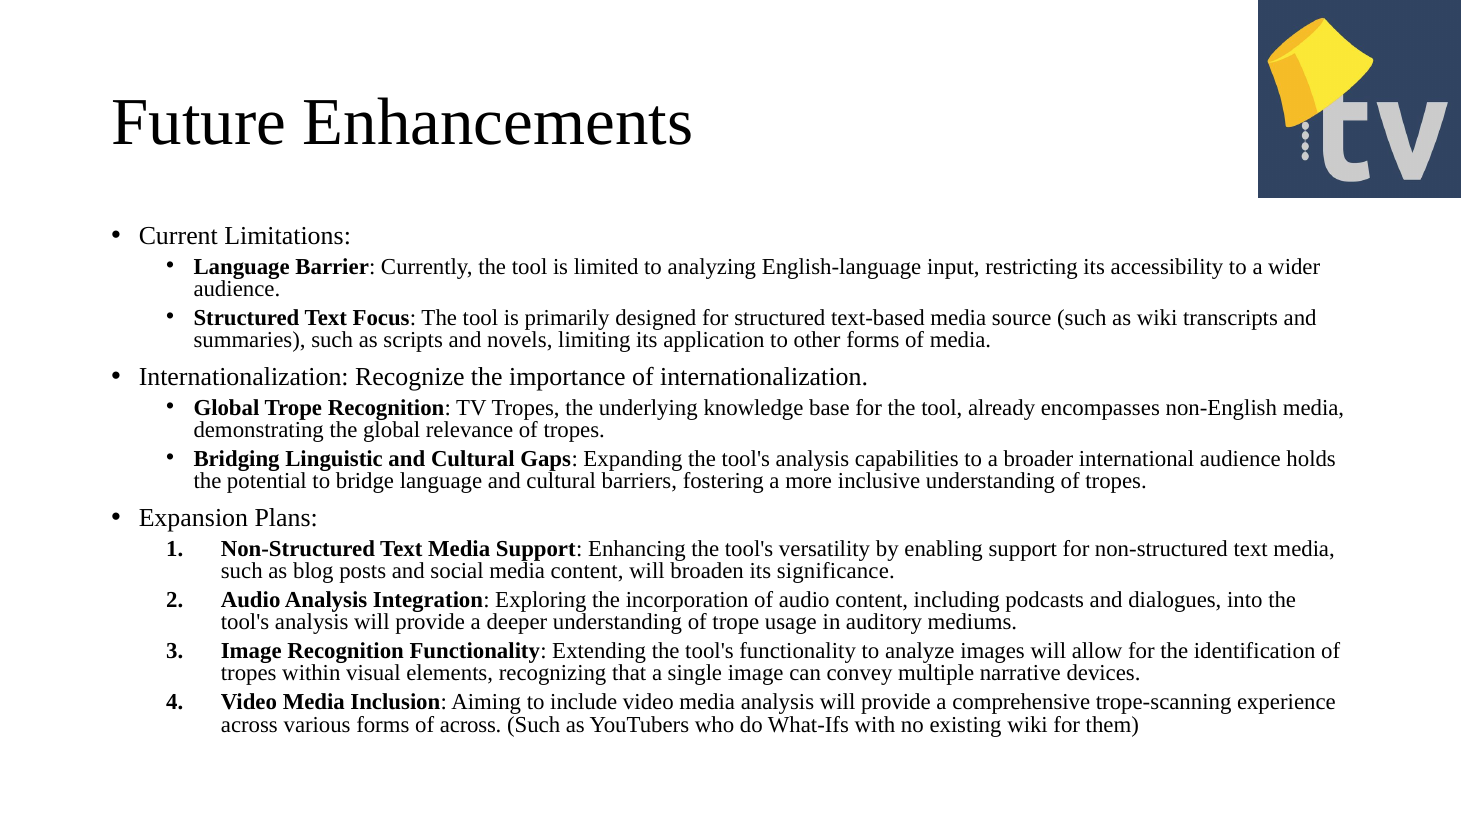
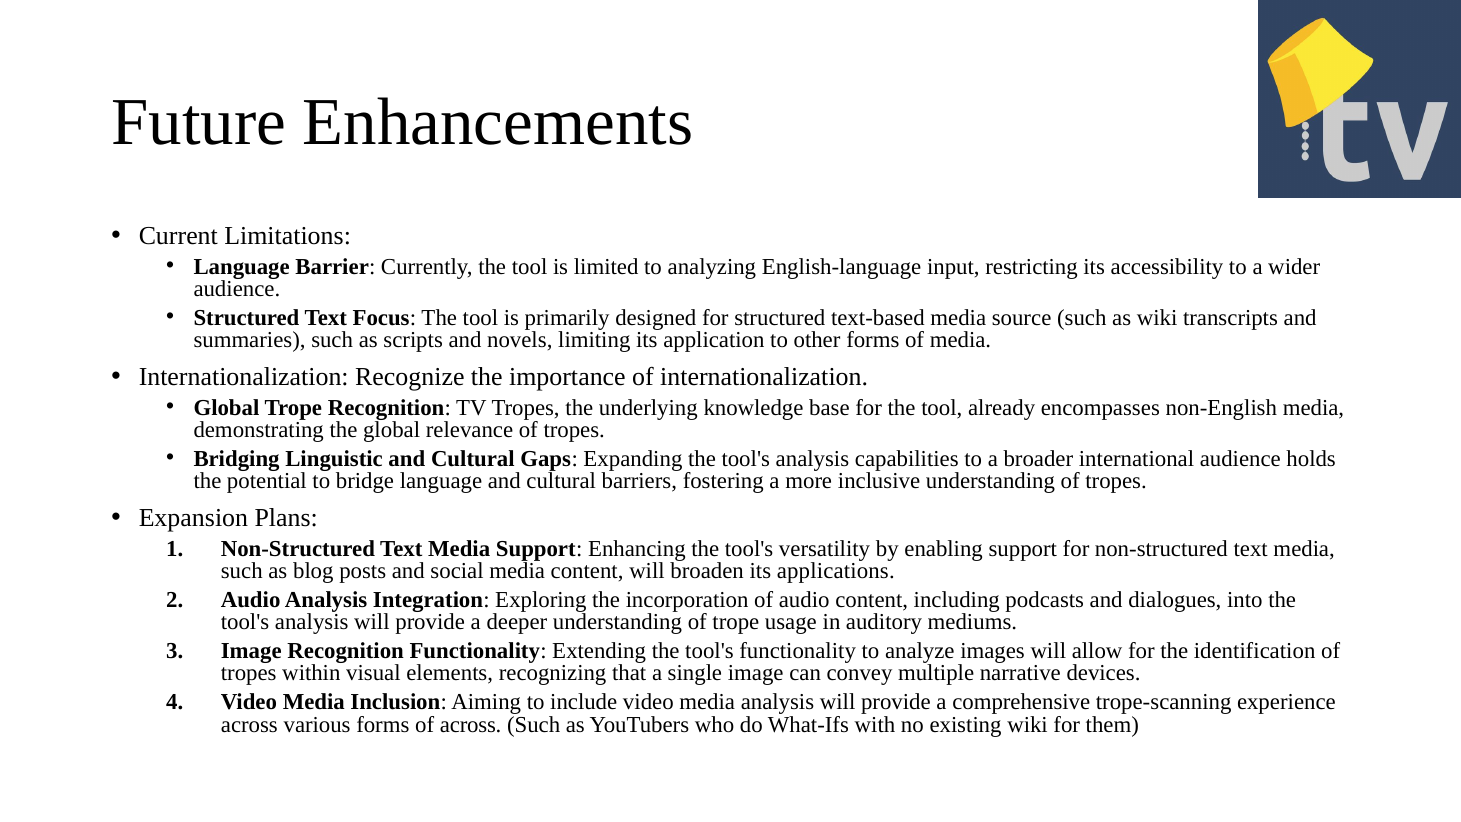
significance: significance -> applications
